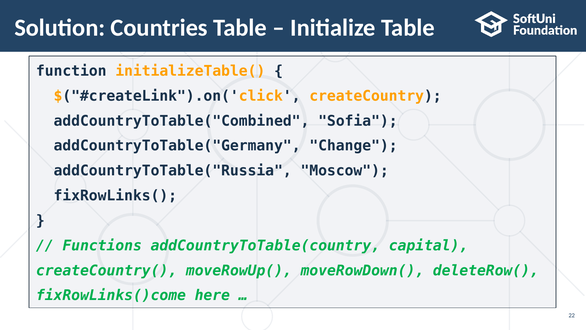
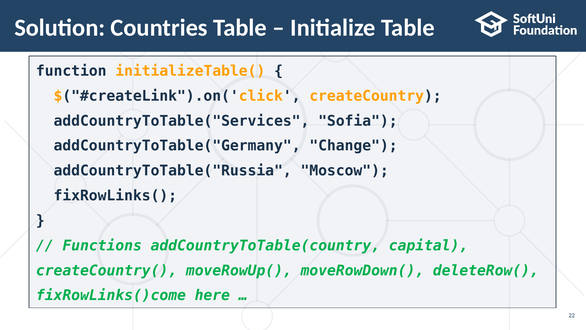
addCountryToTable("Combined: addCountryToTable("Combined -> addCountryToTable("Services
